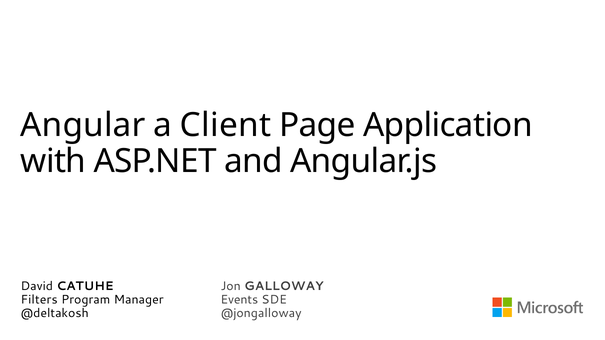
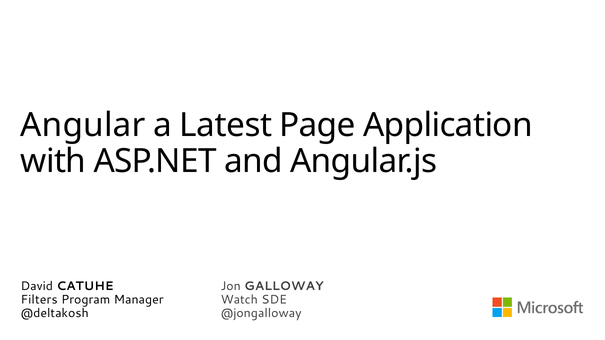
Client: Client -> Latest
Events: Events -> Watch
